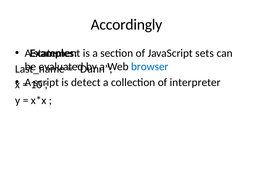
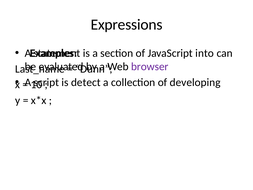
Accordingly: Accordingly -> Expressions
sets: sets -> into
browser colour: blue -> purple
interpreter: interpreter -> developing
